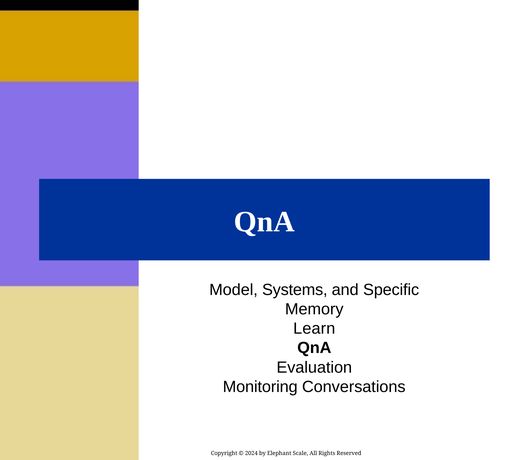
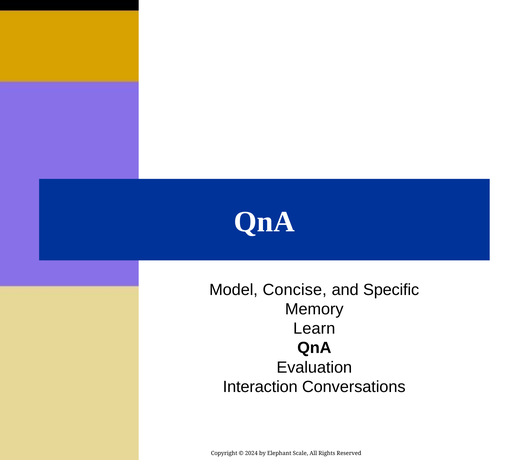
Systems: Systems -> Concise
Monitoring: Monitoring -> Interaction
